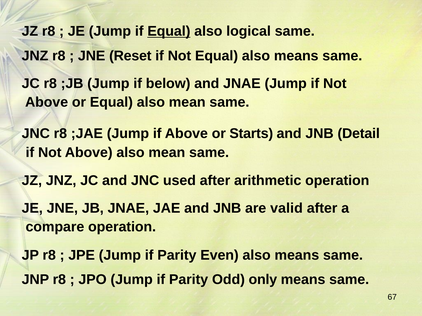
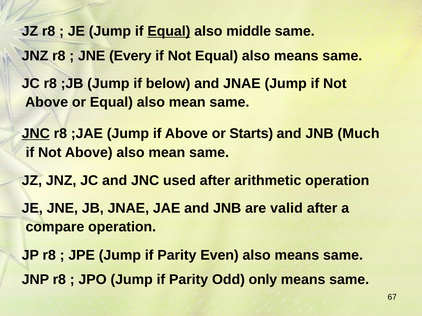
logical: logical -> middle
Reset: Reset -> Every
JNC at (36, 134) underline: none -> present
Detail: Detail -> Much
